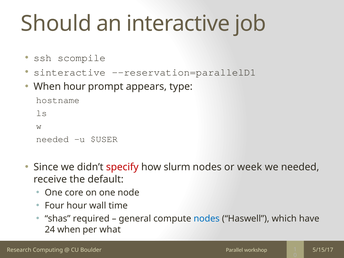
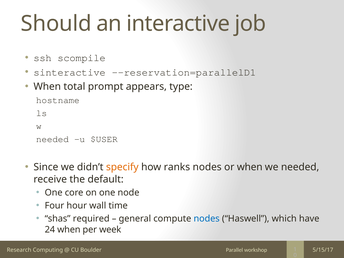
When hour: hour -> total
specify colour: red -> orange
slurm: slurm -> ranks
or week: week -> when
what: what -> week
